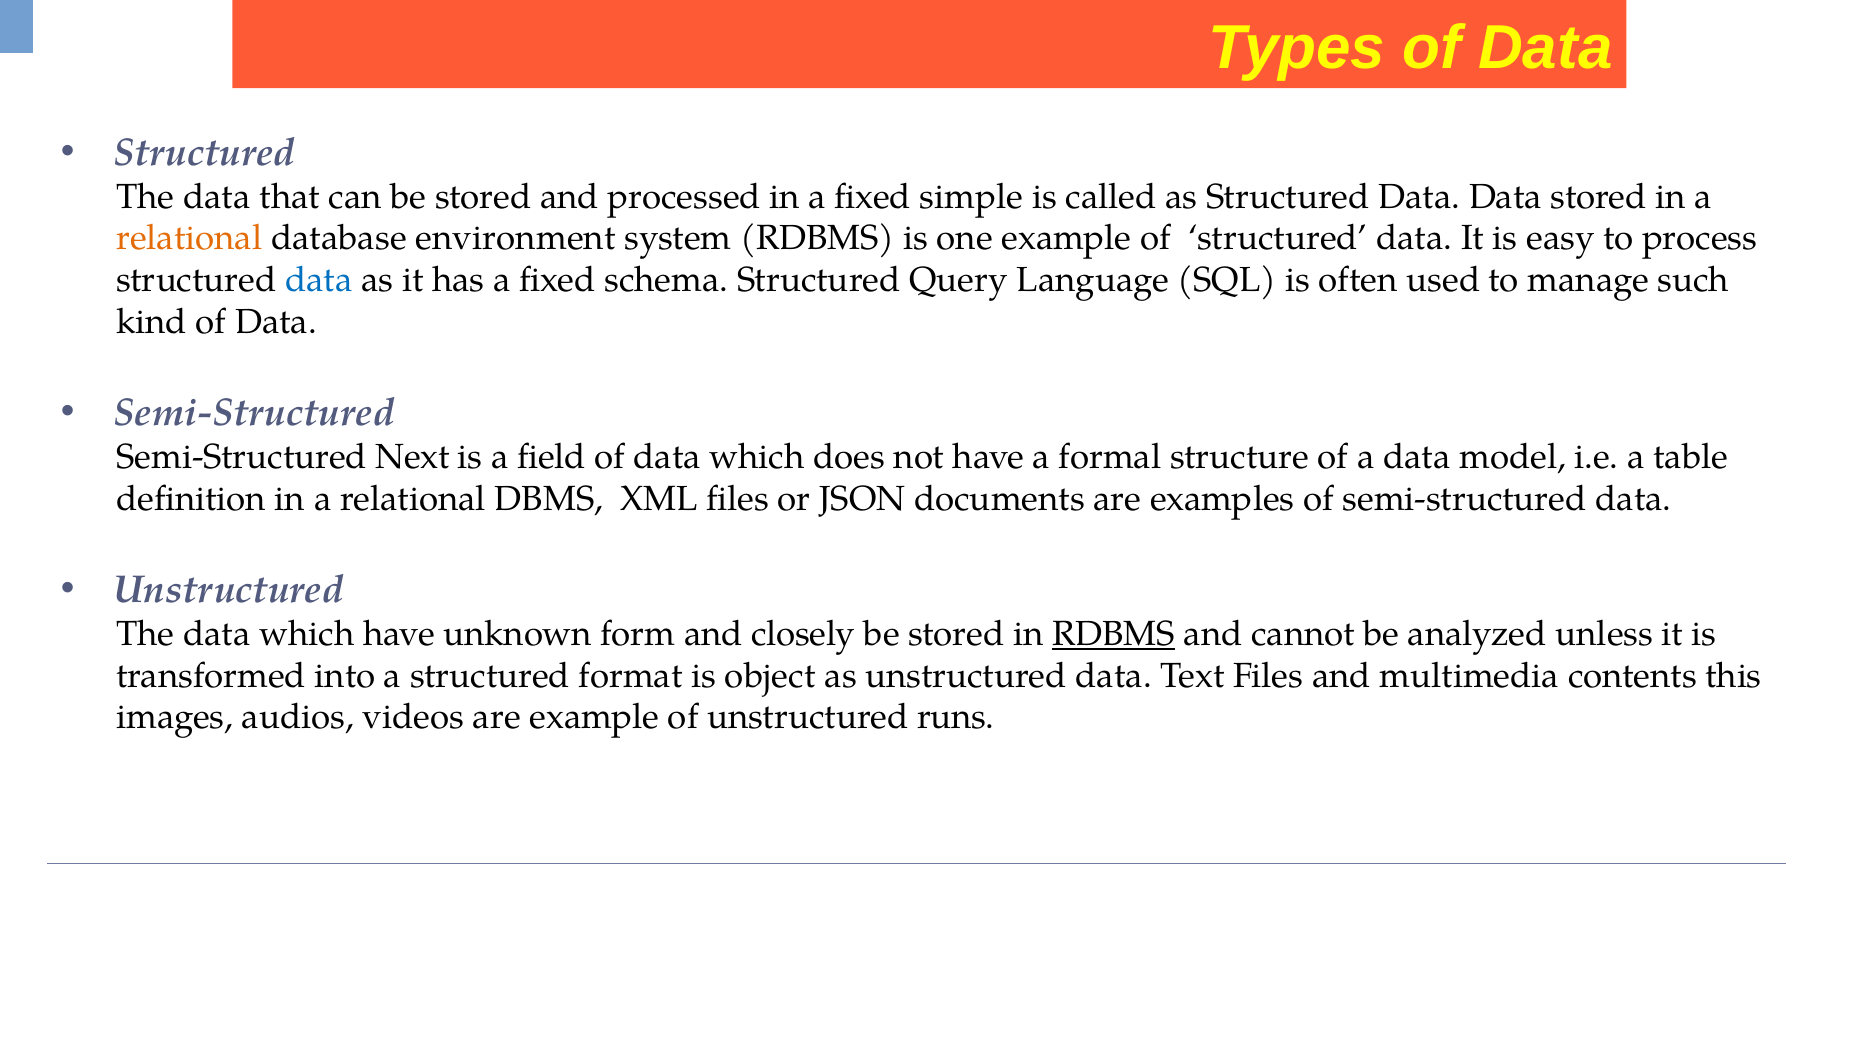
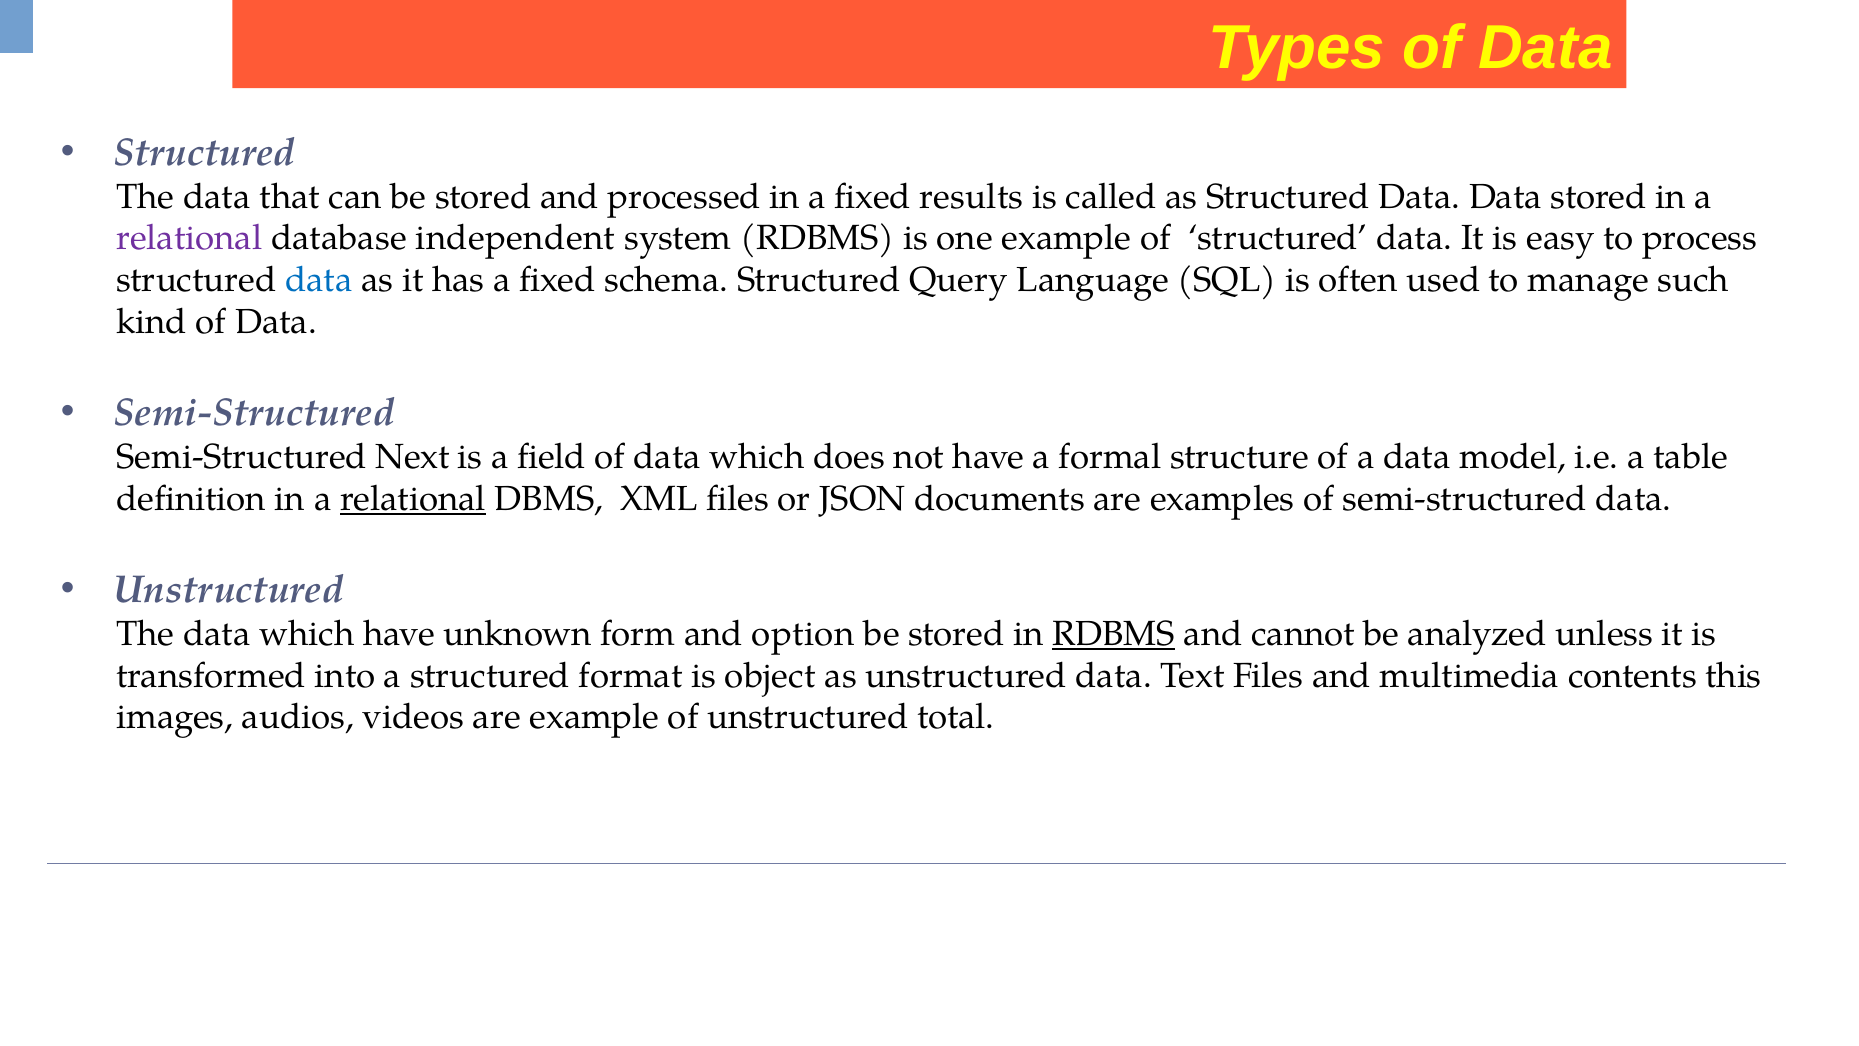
simple: simple -> results
relational at (189, 238) colour: orange -> purple
environment: environment -> independent
relational at (413, 499) underline: none -> present
closely: closely -> option
runs: runs -> total
